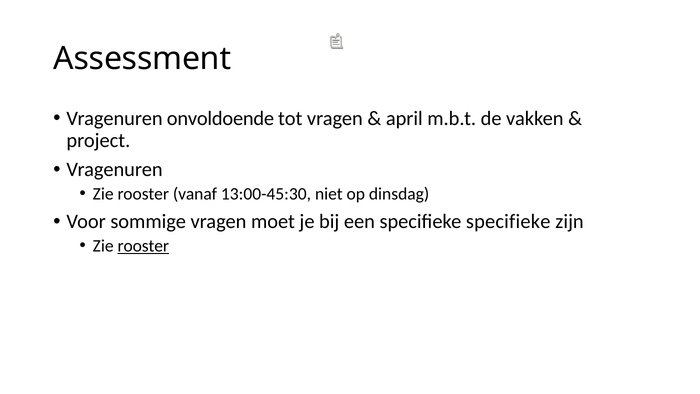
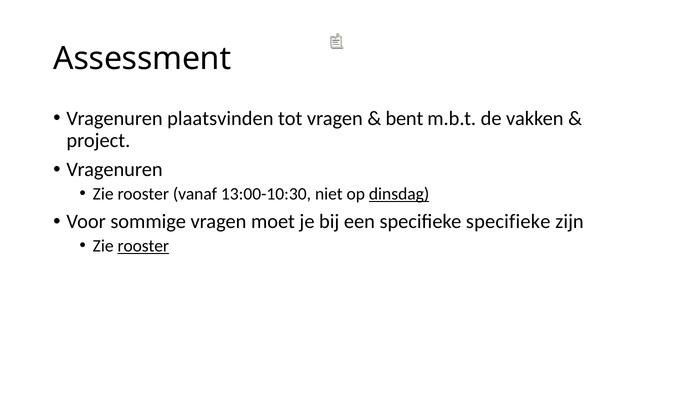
onvoldoende: onvoldoende -> plaatsvinden
april: april -> bent
13:00-45:30: 13:00-45:30 -> 13:00-10:30
dinsdag underline: none -> present
